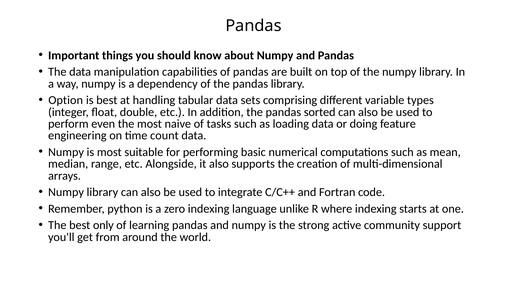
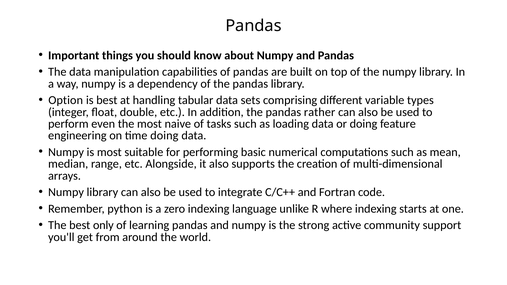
sorted: sorted -> rather
time count: count -> doing
